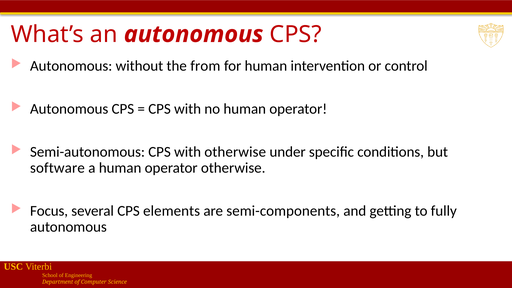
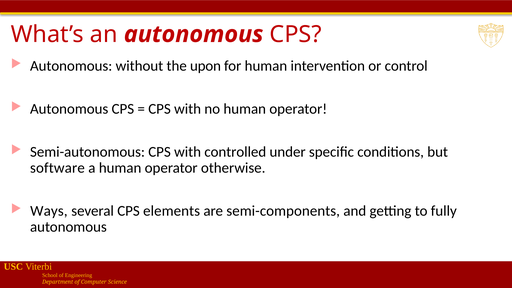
from: from -> upon
with otherwise: otherwise -> controlled
Focus: Focus -> Ways
